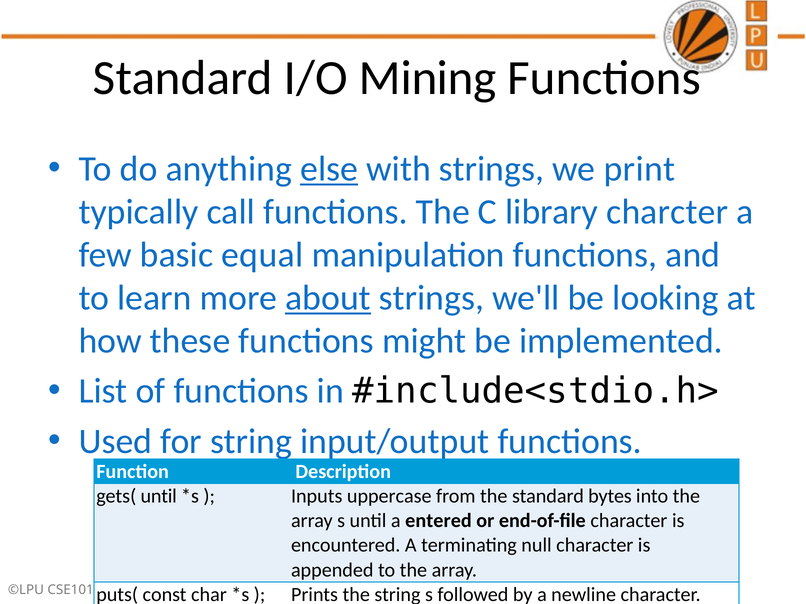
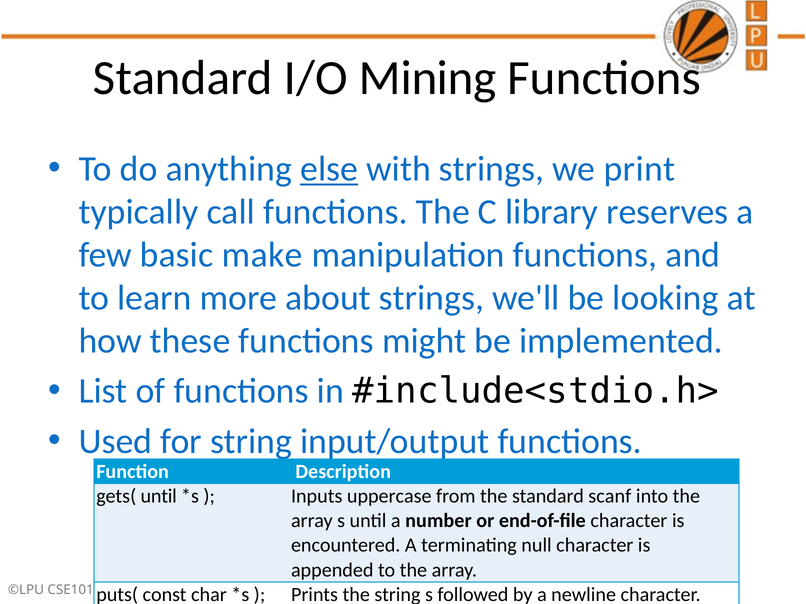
charcter: charcter -> reserves
equal: equal -> make
about underline: present -> none
bytes: bytes -> scanf
entered: entered -> number
